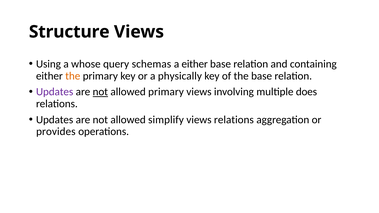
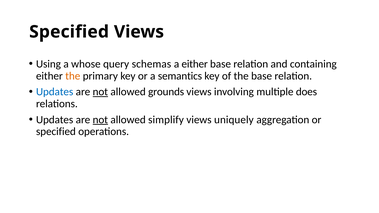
Structure at (69, 32): Structure -> Specified
physically: physically -> semantics
Updates at (55, 92) colour: purple -> blue
allowed primary: primary -> grounds
not at (100, 120) underline: none -> present
views relations: relations -> uniquely
provides at (56, 132): provides -> specified
